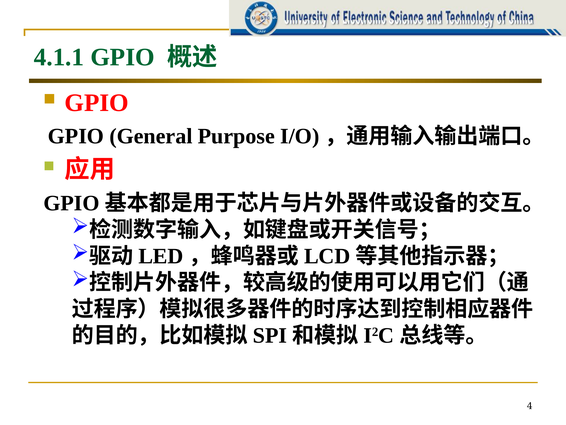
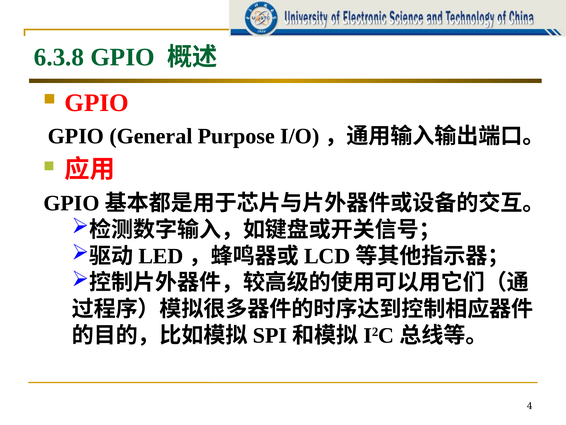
4.1.1: 4.1.1 -> 6.3.8
